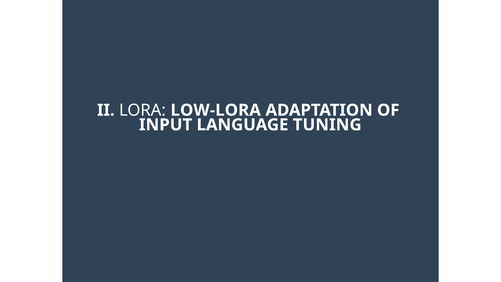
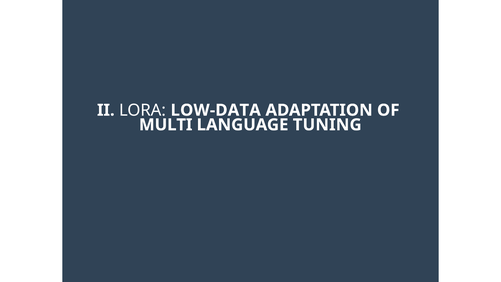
LOW-LORA: LOW-LORA -> LOW-DATA
INPUT: INPUT -> MULTI
